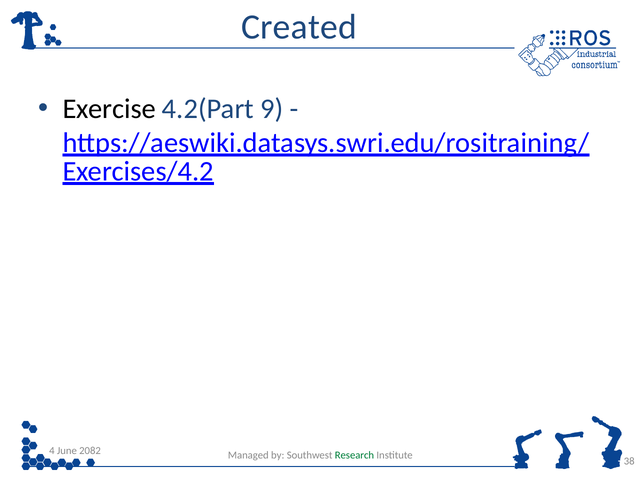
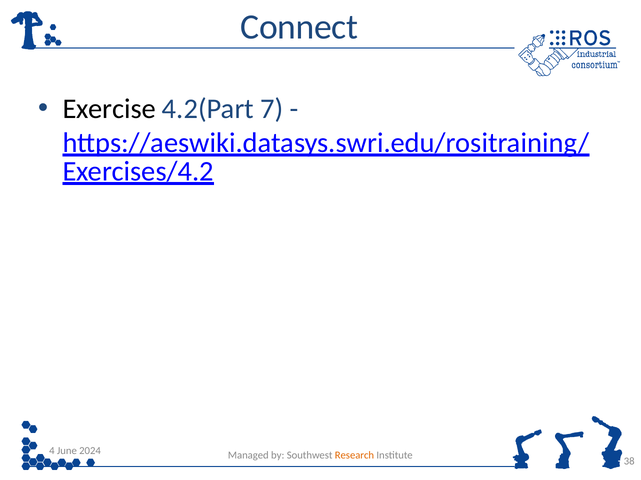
Created: Created -> Connect
9: 9 -> 7
2082: 2082 -> 2024
Research colour: green -> orange
